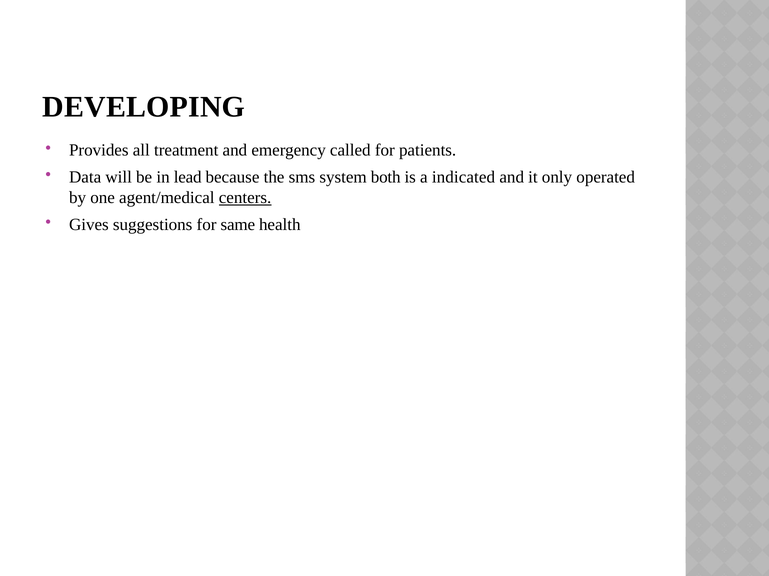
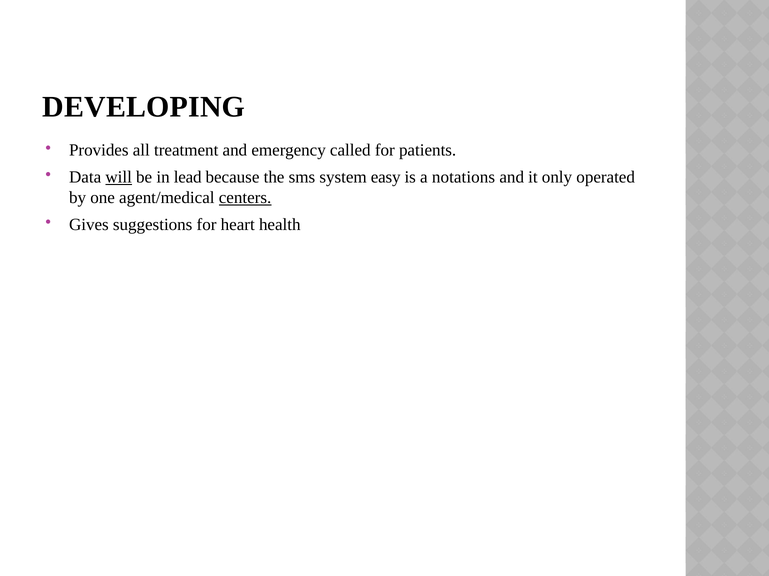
will underline: none -> present
both: both -> easy
indicated: indicated -> notations
same: same -> heart
